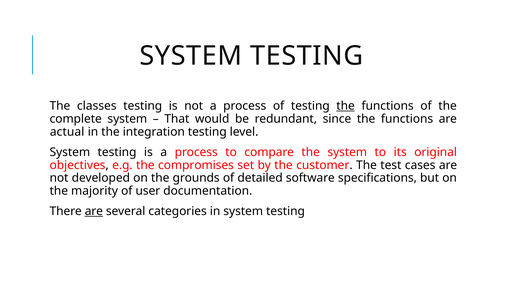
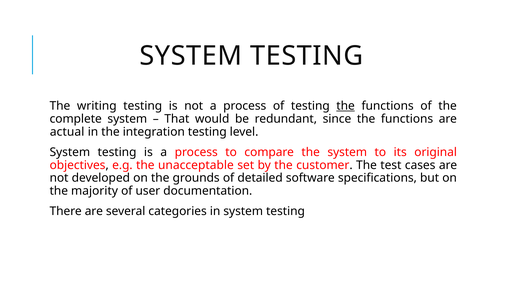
classes: classes -> writing
compromises: compromises -> unacceptable
are at (94, 211) underline: present -> none
